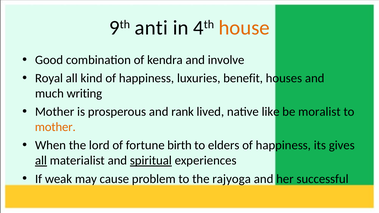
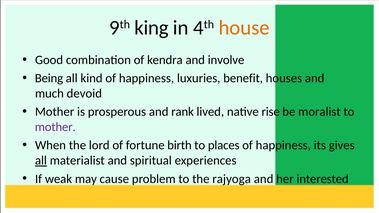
anti: anti -> king
Royal: Royal -> Being
writing: writing -> devoid
like: like -> rise
mother at (55, 127) colour: orange -> purple
elders: elders -> places
spiritual underline: present -> none
successful: successful -> interested
